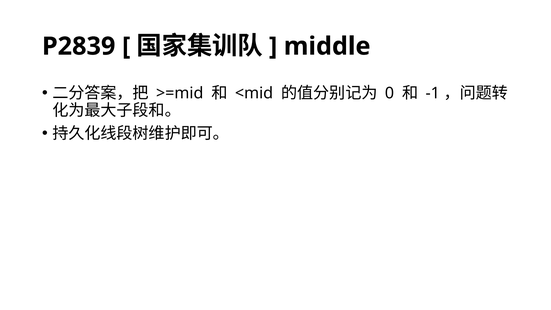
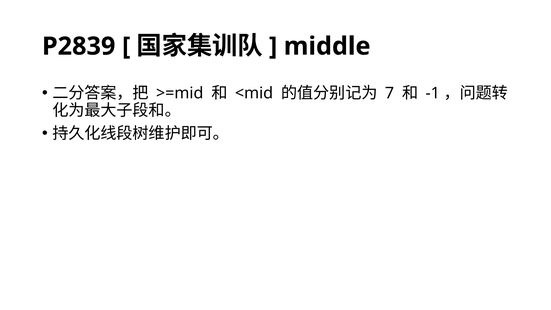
0: 0 -> 7
